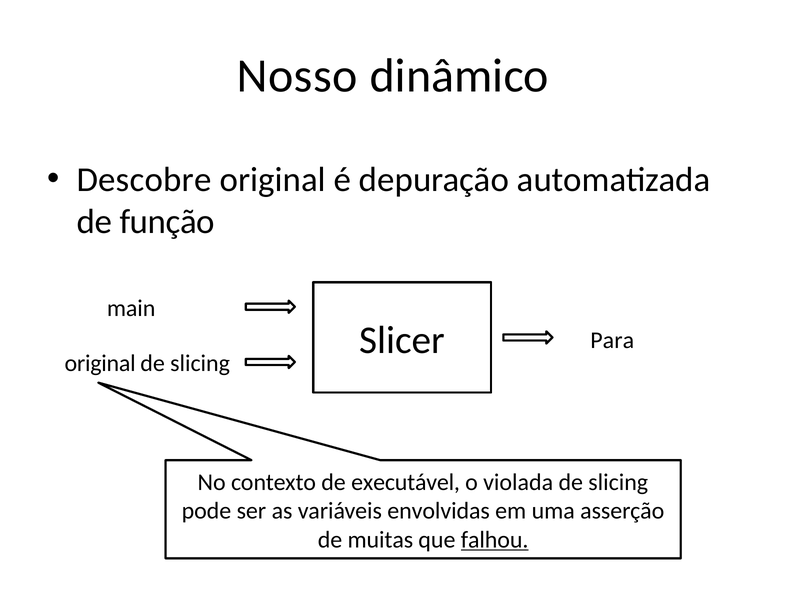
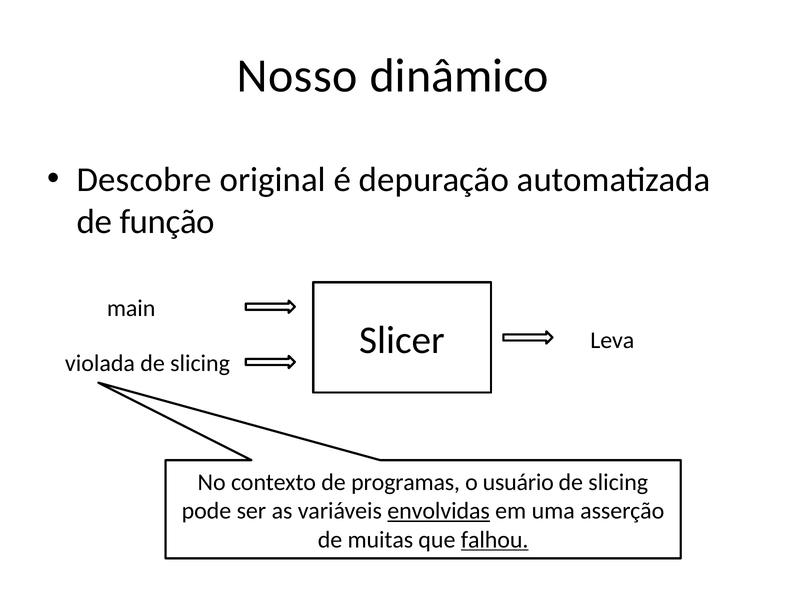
Para: Para -> Leva
original at (100, 363): original -> violada
executável: executável -> programas
violada: violada -> usuário
envolvidas underline: none -> present
